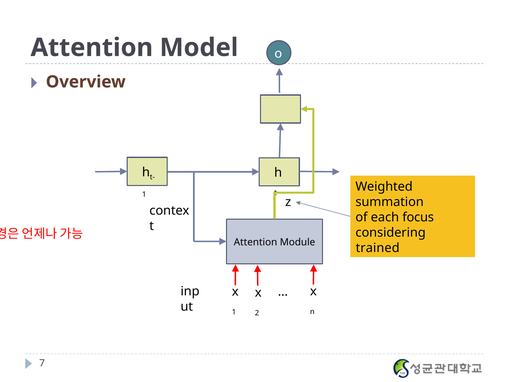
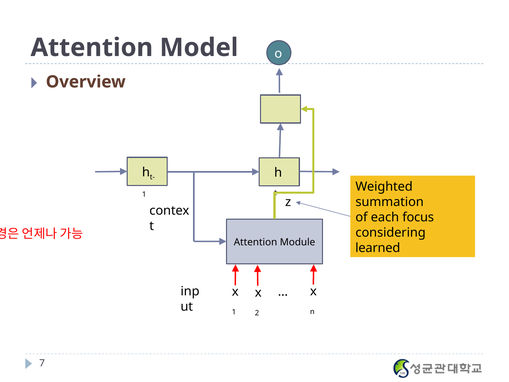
trained: trained -> learned
